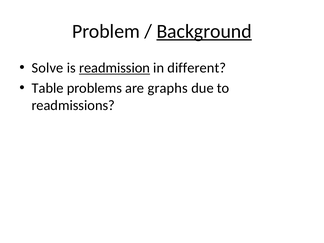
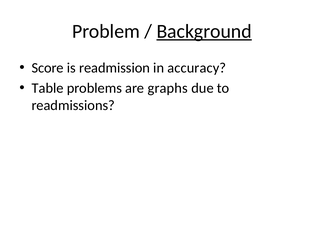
Solve: Solve -> Score
readmission underline: present -> none
different: different -> accuracy
